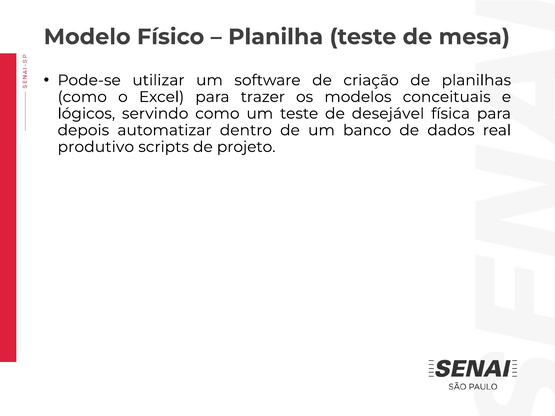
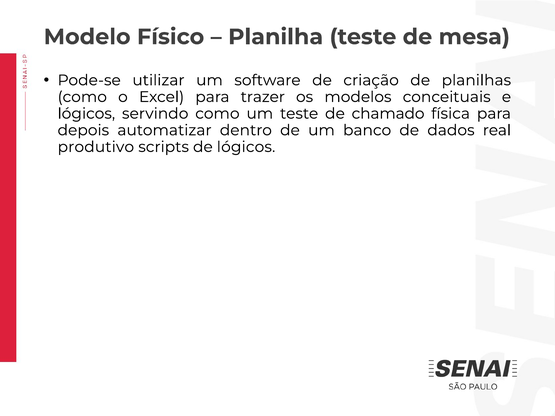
desejável: desejável -> chamado
de projeto: projeto -> lógicos
